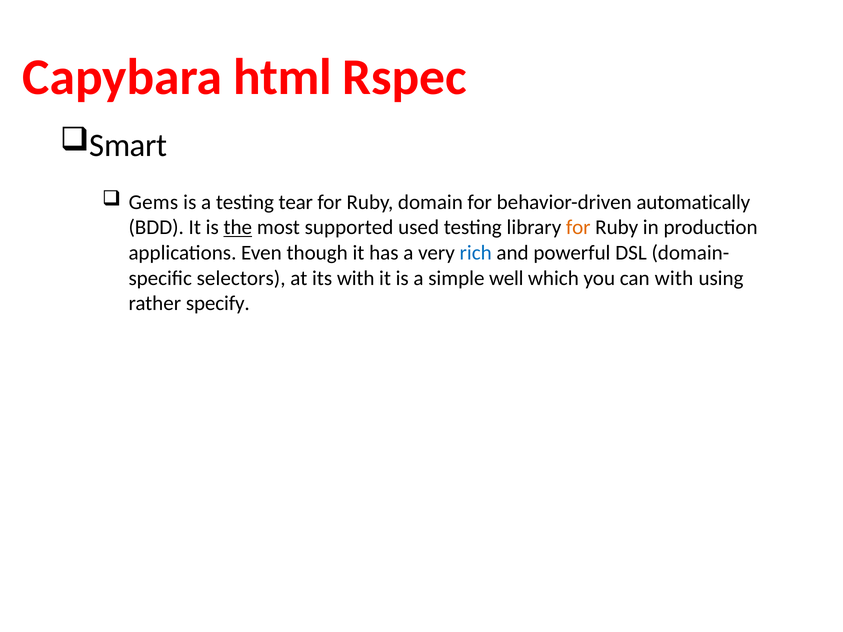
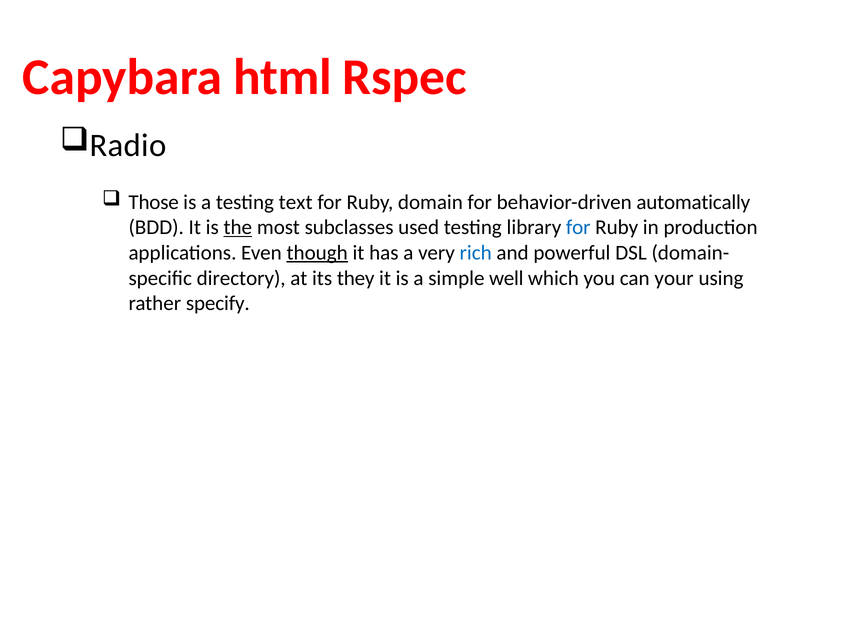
Smart: Smart -> Radio
Gems: Gems -> Those
tear: tear -> text
supported: supported -> subclasses
for at (578, 228) colour: orange -> blue
though underline: none -> present
selectors: selectors -> directory
its with: with -> they
can with: with -> your
